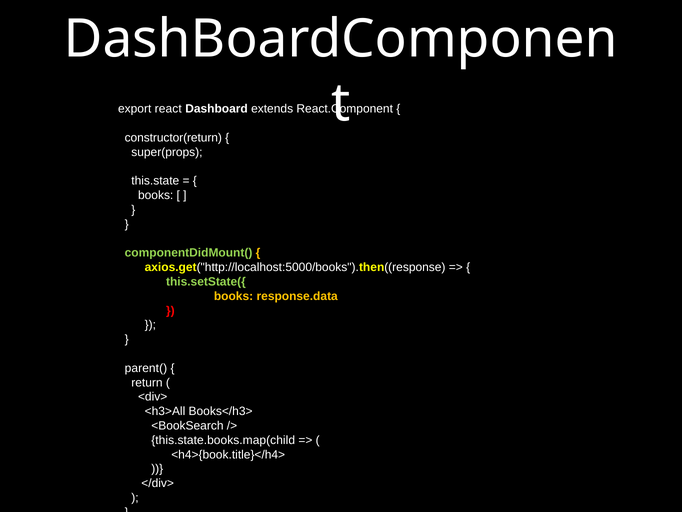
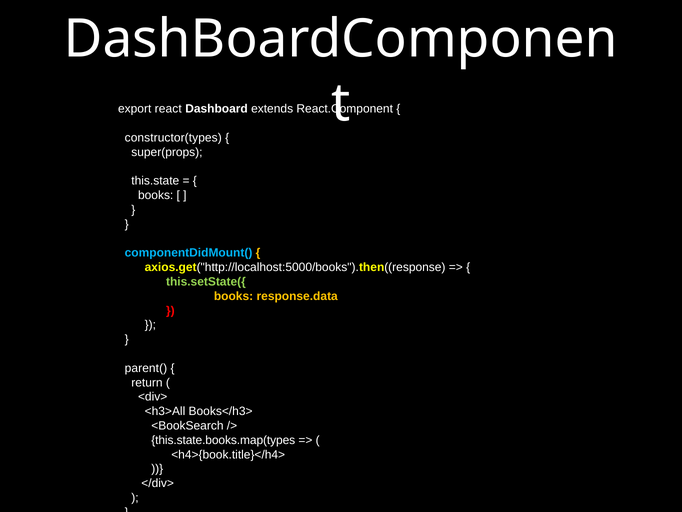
constructor(return: constructor(return -> constructor(types
componentDidMount( colour: light green -> light blue
this.state.books.map(child: this.state.books.map(child -> this.state.books.map(types
